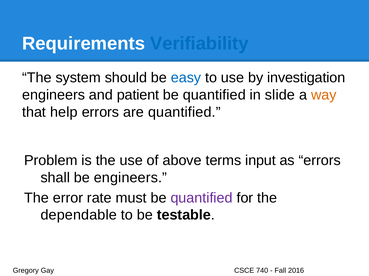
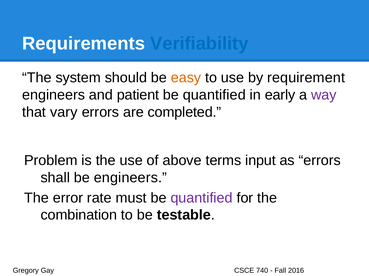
easy colour: blue -> orange
investigation: investigation -> requirement
slide: slide -> early
way colour: orange -> purple
help: help -> vary
are quantified: quantified -> completed
dependable: dependable -> combination
